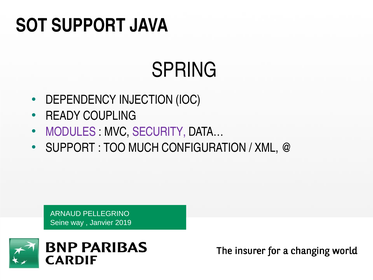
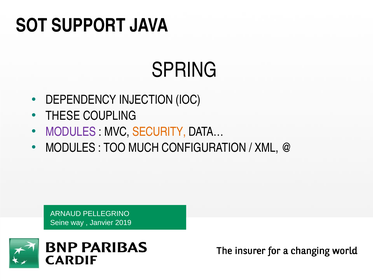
READY: READY -> THESE
SECURITY colour: purple -> orange
SUPPORT at (70, 148): SUPPORT -> MODULES
